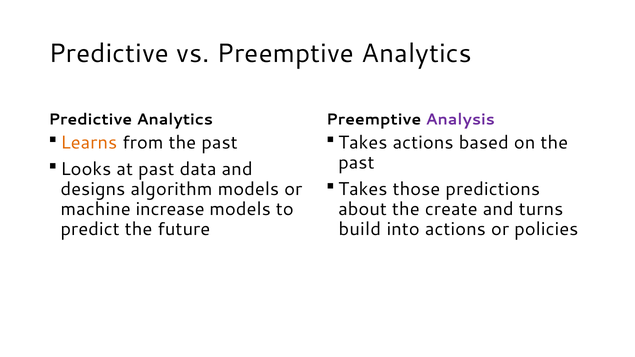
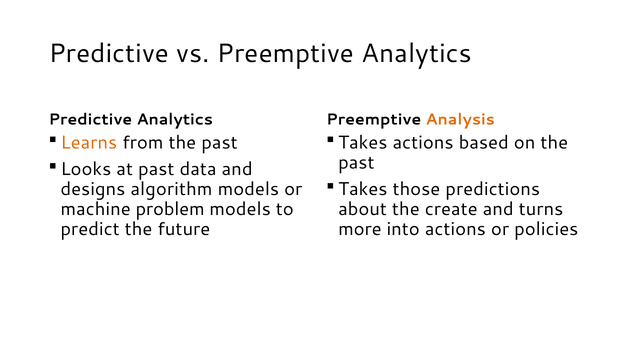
Analysis colour: purple -> orange
increase: increase -> problem
build: build -> more
